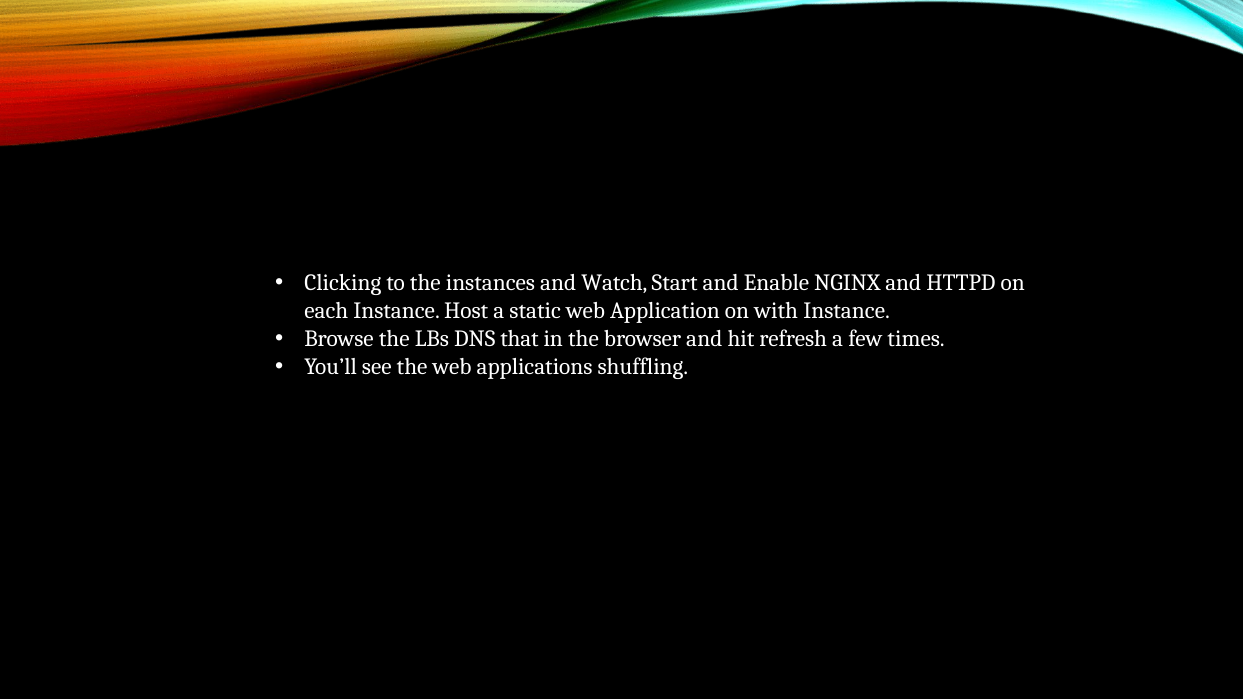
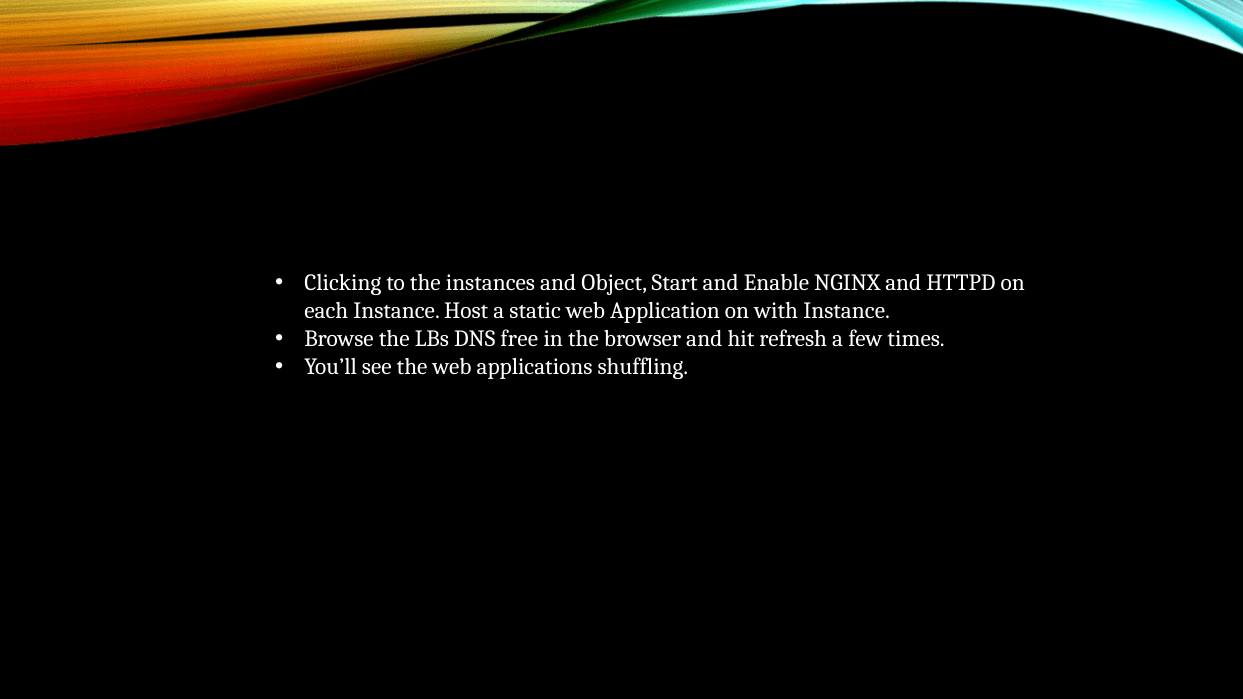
Watch: Watch -> Object
that: that -> free
